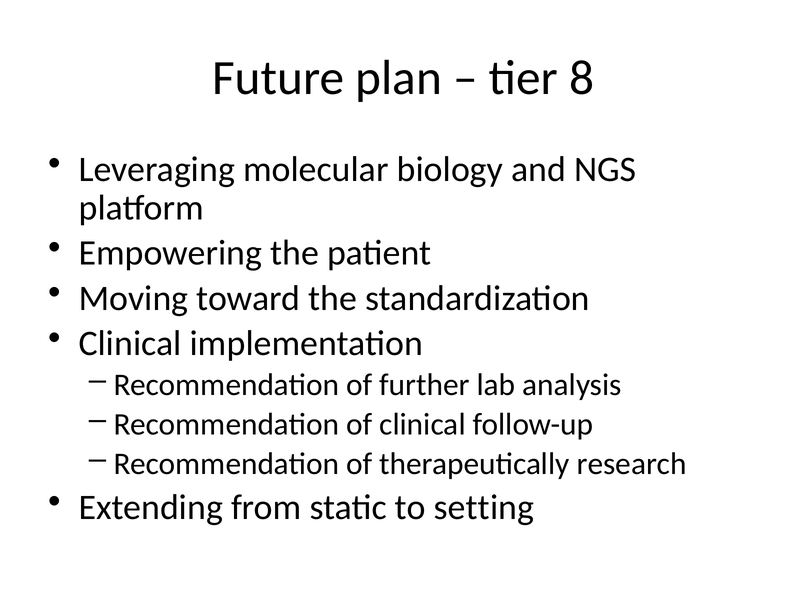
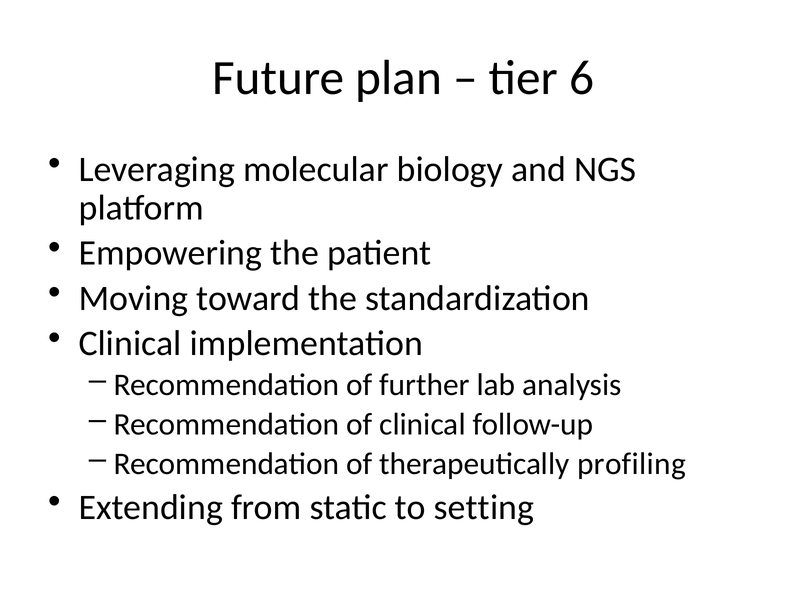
8: 8 -> 6
research: research -> profiling
